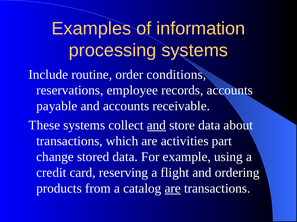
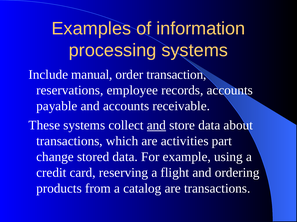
routine: routine -> manual
conditions: conditions -> transaction
are at (173, 189) underline: present -> none
